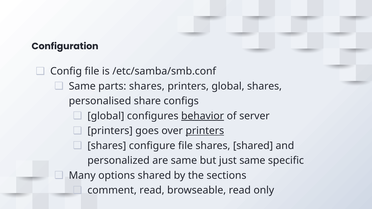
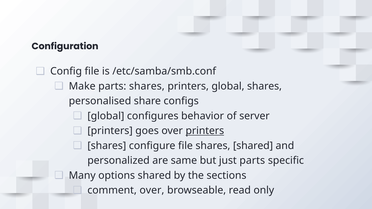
Same at (82, 86): Same -> Make
behavior underline: present -> none
just same: same -> parts
comment read: read -> over
